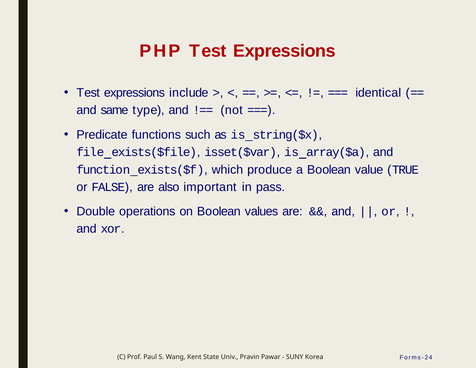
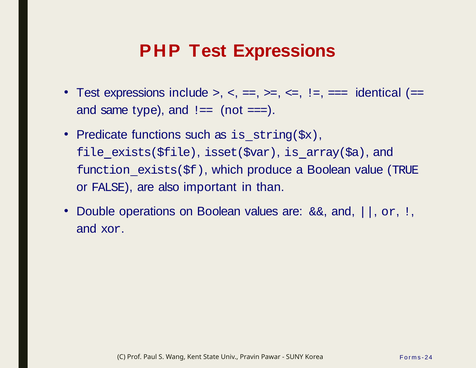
pass: pass -> than
